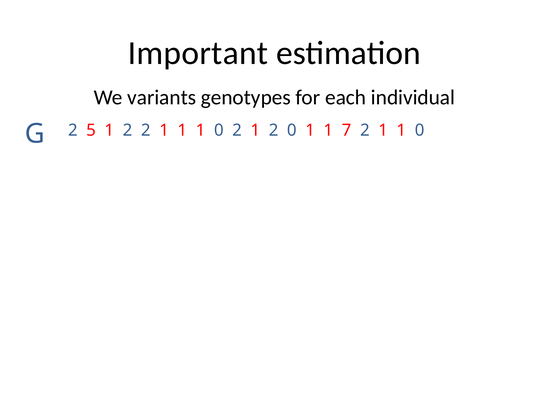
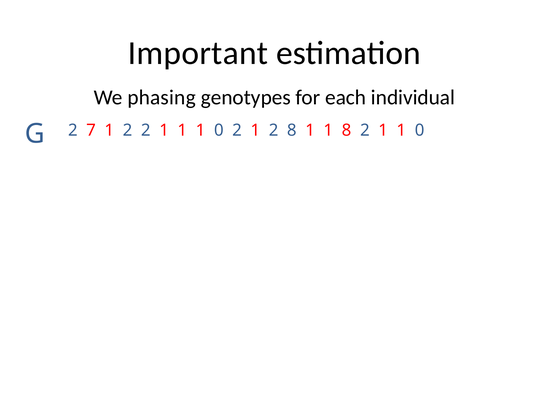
variants: variants -> phasing
5: 5 -> 7
2 0: 0 -> 8
1 7: 7 -> 8
